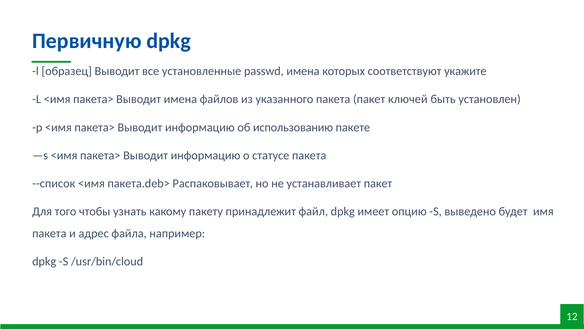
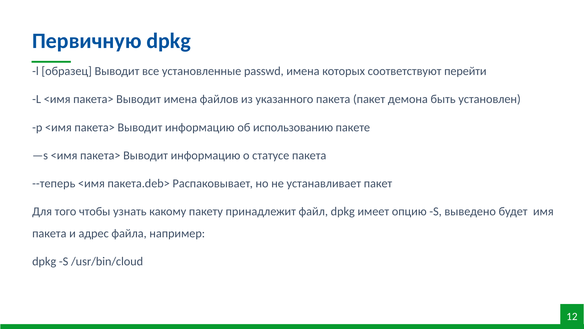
укажите: укажите -> перейти
ключей: ключей -> демона
--список: --список -> --теперь
